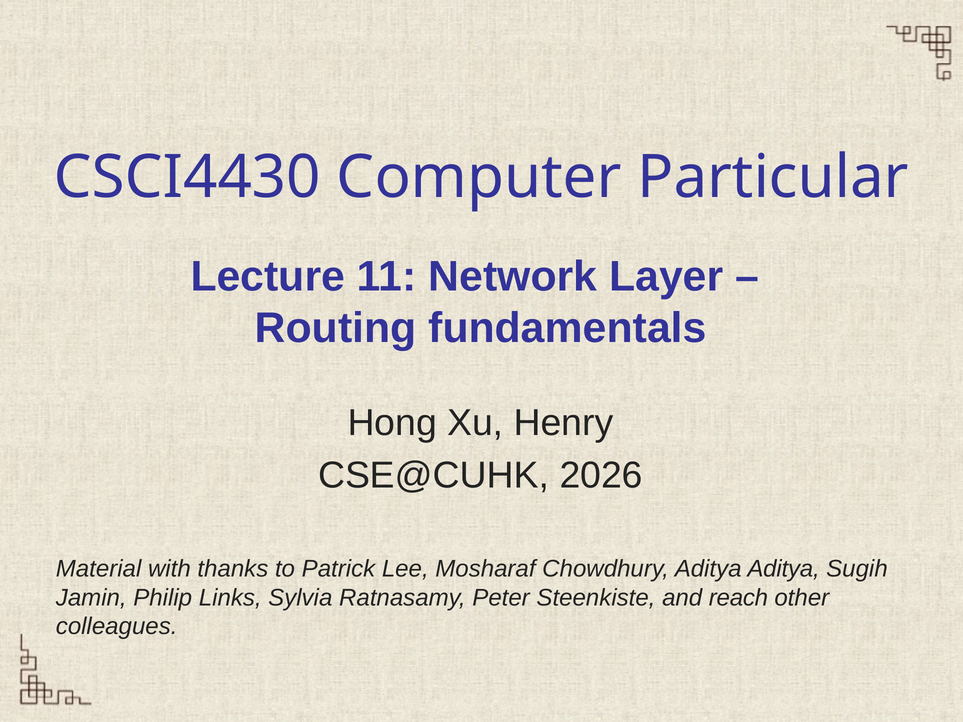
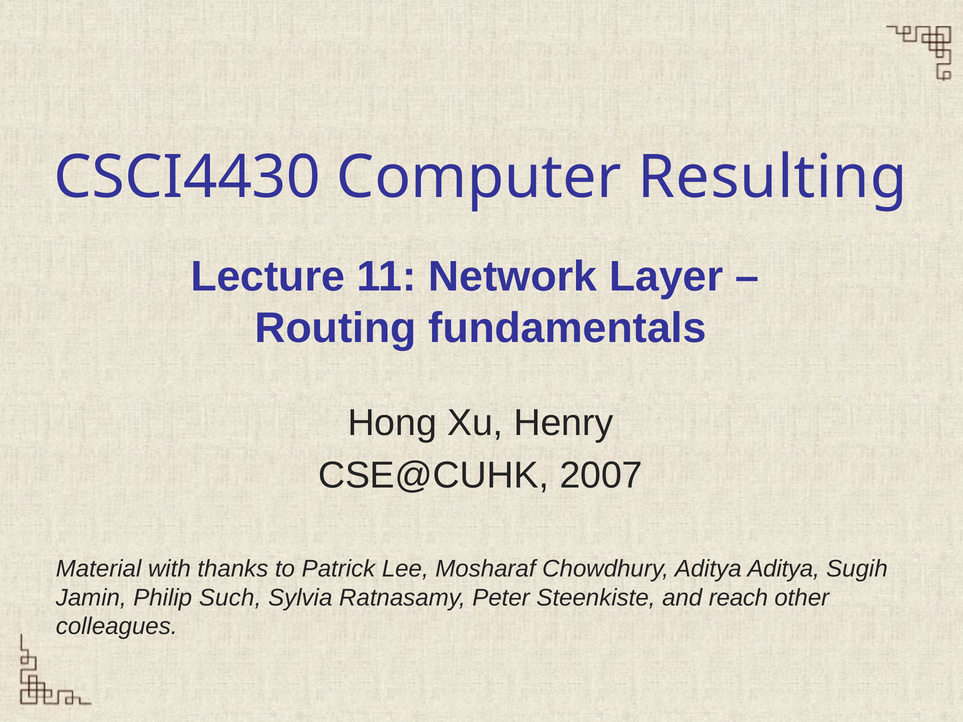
Particular: Particular -> Resulting
2026: 2026 -> 2007
Links: Links -> Such
